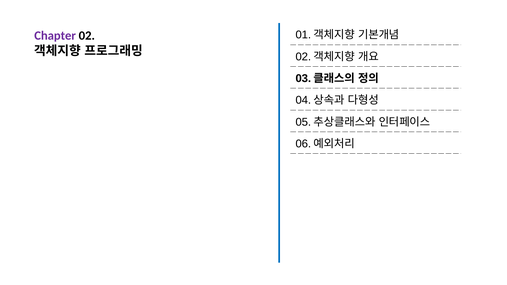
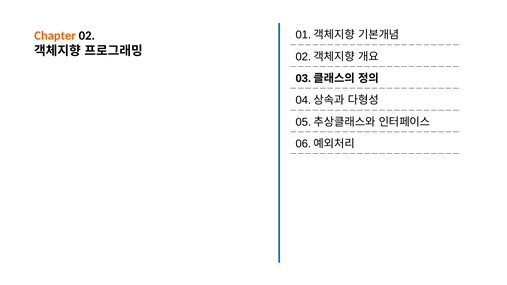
Chapter colour: purple -> orange
